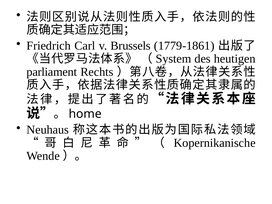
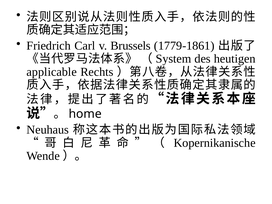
parliament: parliament -> applicable
